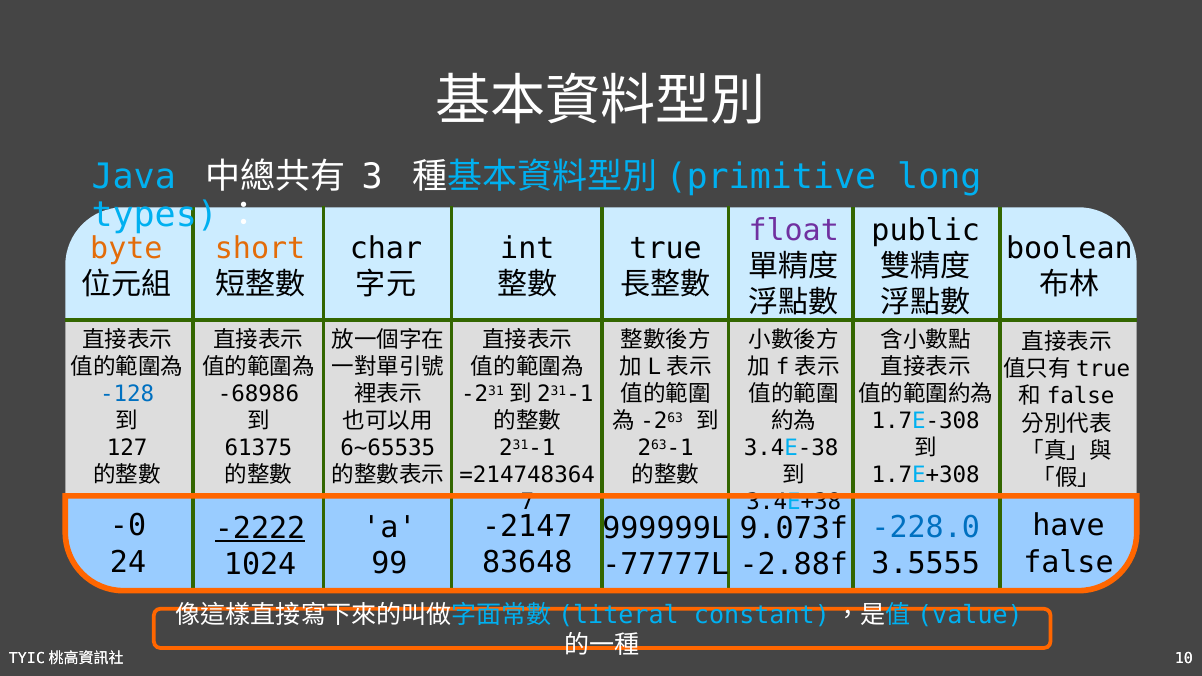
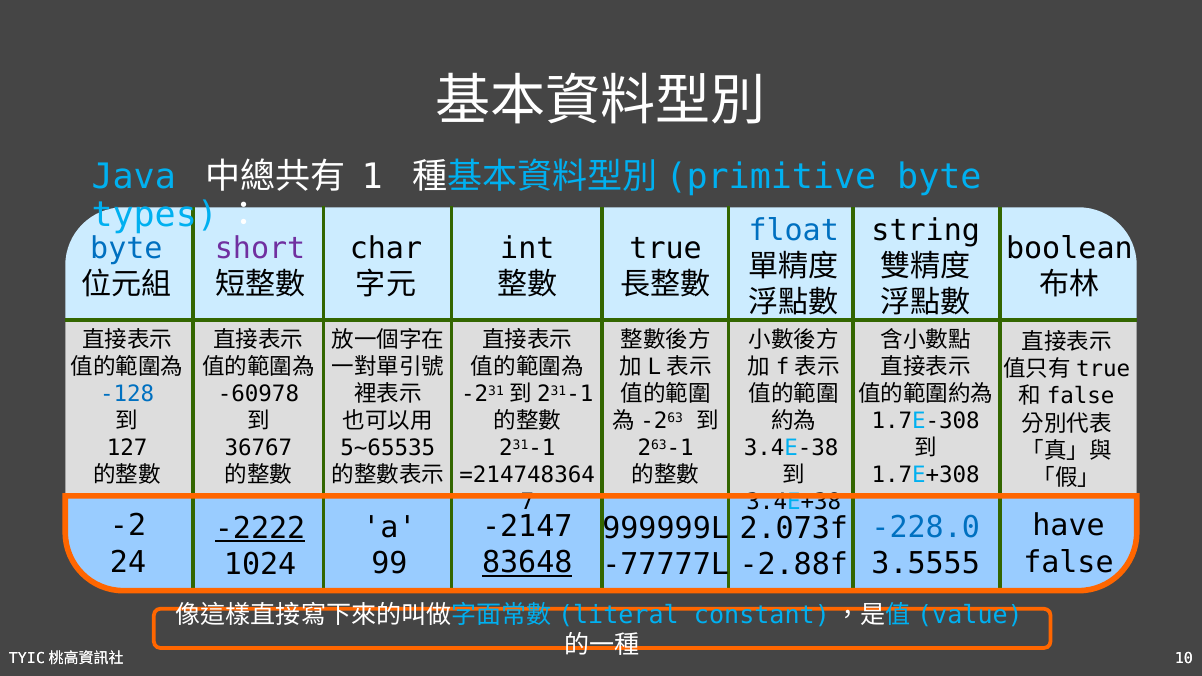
3: 3 -> 1
long at (939, 177): long -> byte
float colour: purple -> blue
public: public -> string
byte at (126, 249) colour: orange -> blue
short colour: orange -> purple
-68986: -68986 -> -60978
61375: 61375 -> 36767
6~65535: 6~65535 -> 5~65535
-0: -0 -> -2
9.073f: 9.073f -> 2.073f
83648 underline: none -> present
